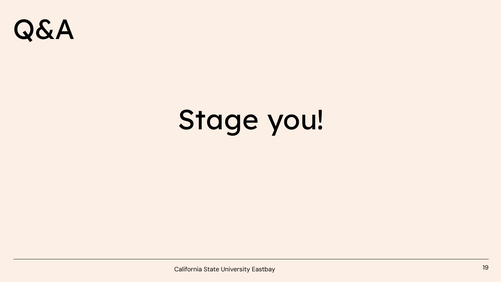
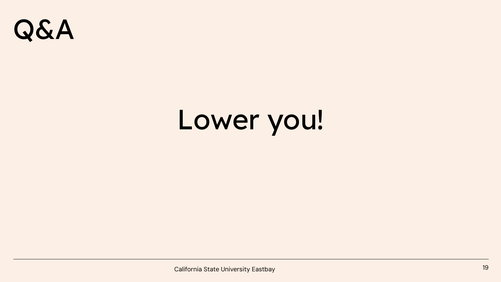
Stage: Stage -> Lower
